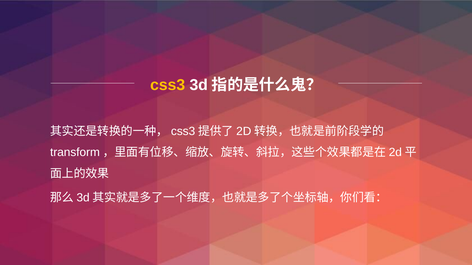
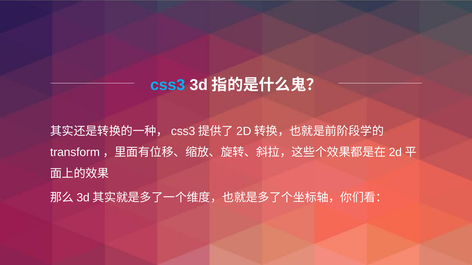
css3 colour: yellow -> light blue
